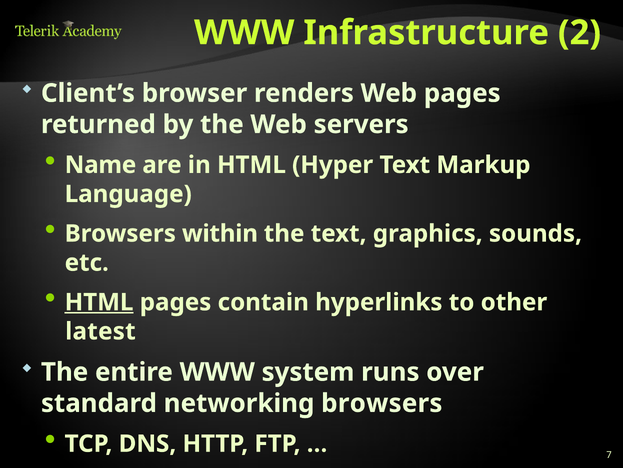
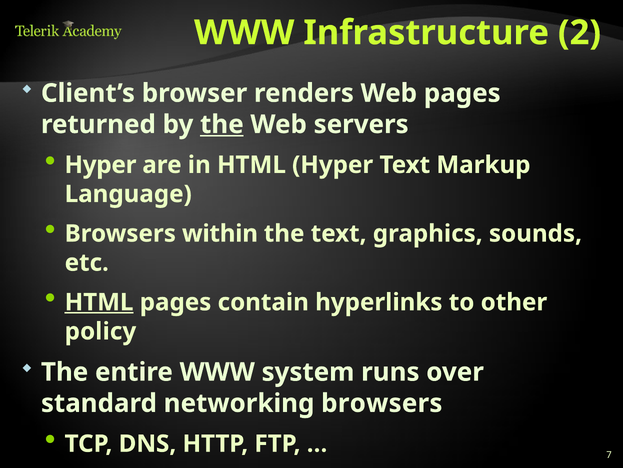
the at (222, 124) underline: none -> present
Name at (100, 165): Name -> Hyper
latest: latest -> policy
